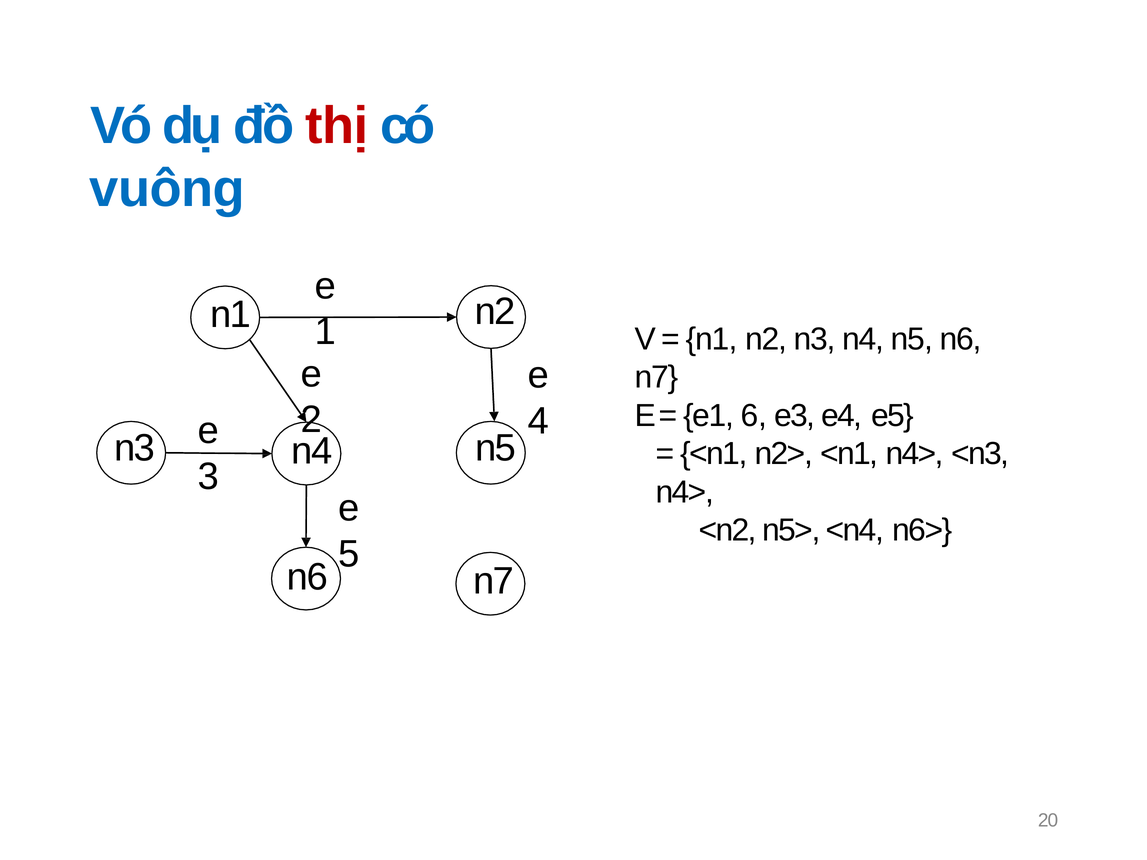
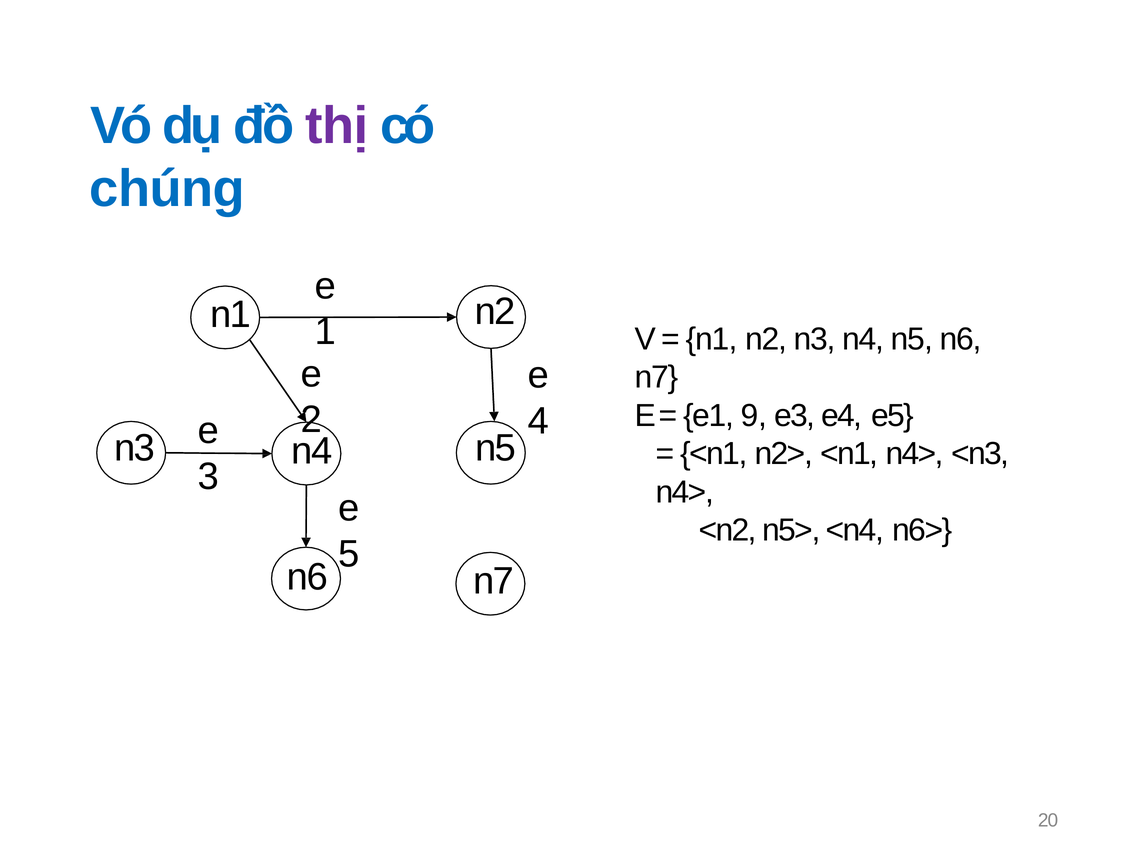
thị colour: red -> purple
vuông: vuông -> chúng
6: 6 -> 9
